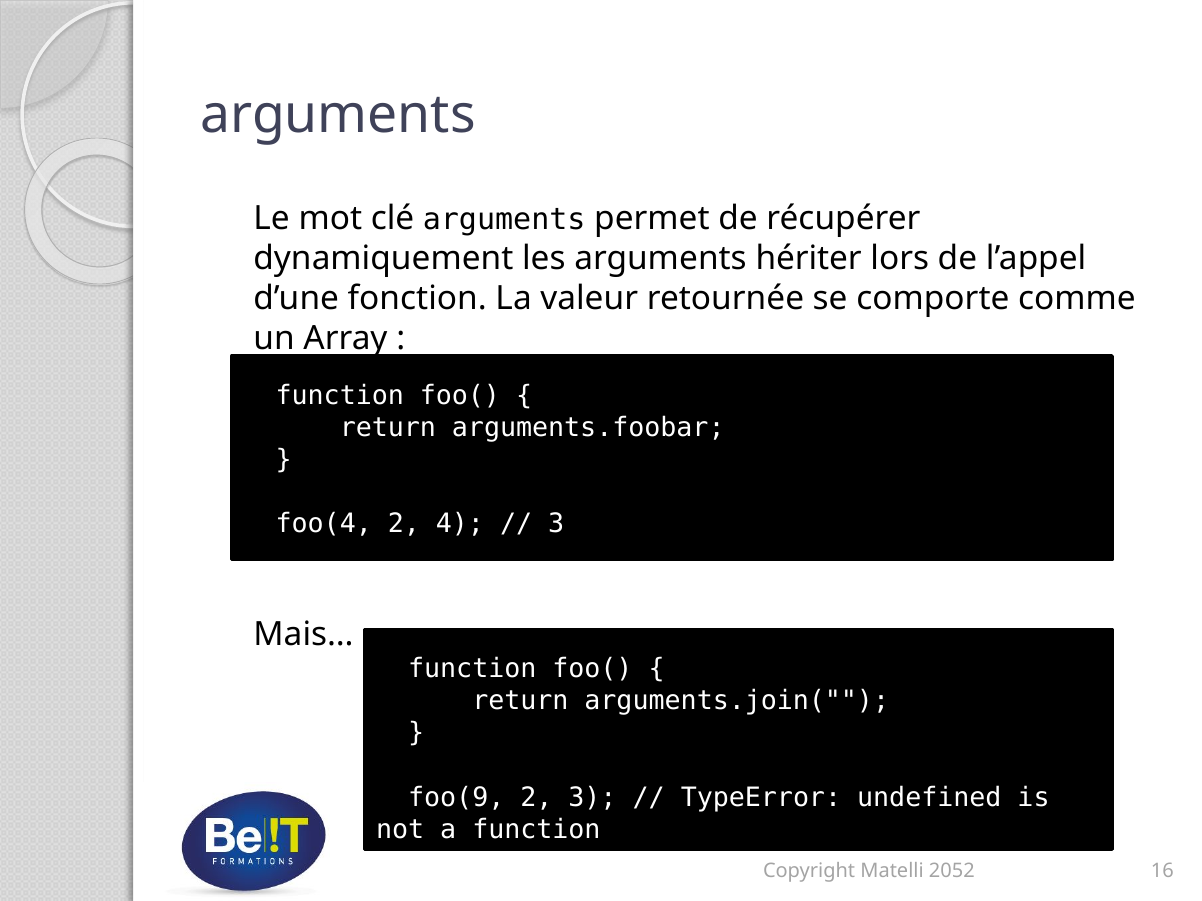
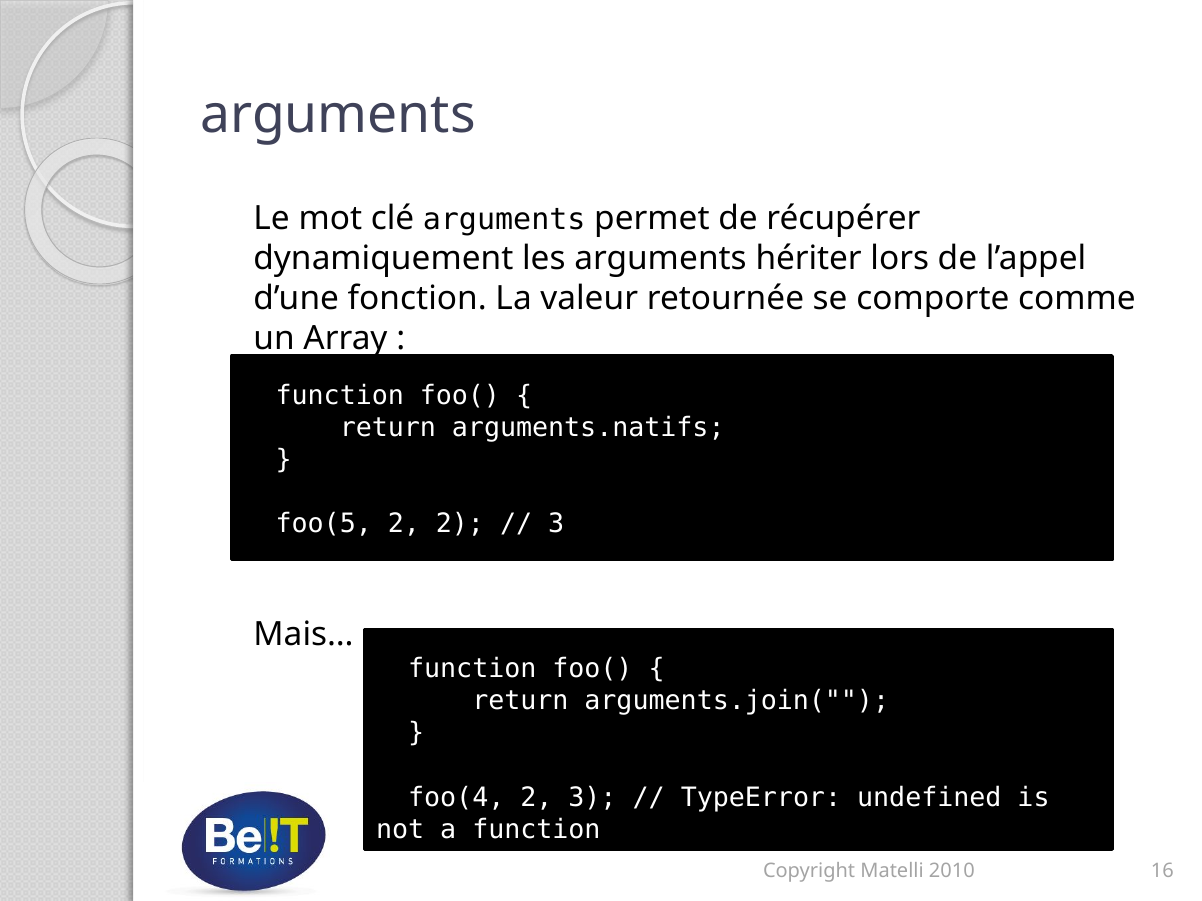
arguments.foobar: arguments.foobar -> arguments.natifs
foo(4: foo(4 -> foo(5
2 4: 4 -> 2
foo(9: foo(9 -> foo(4
2052: 2052 -> 2010
